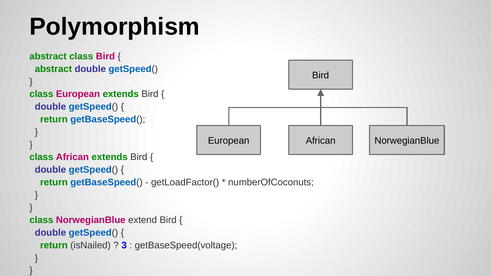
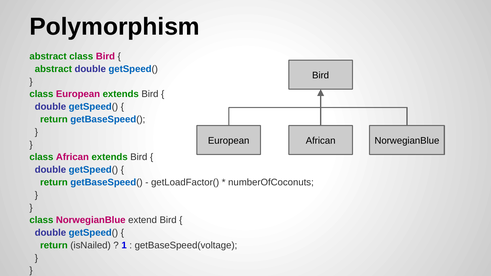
3: 3 -> 1
